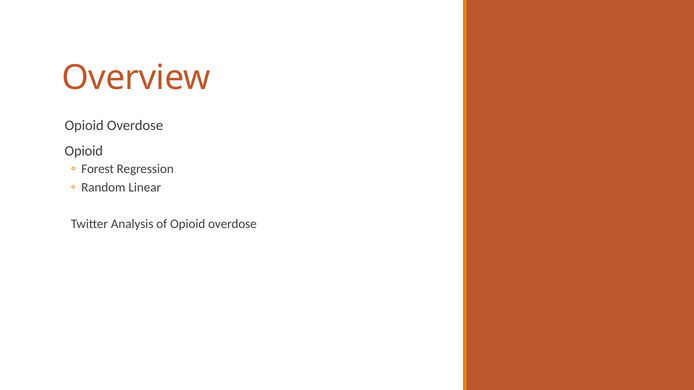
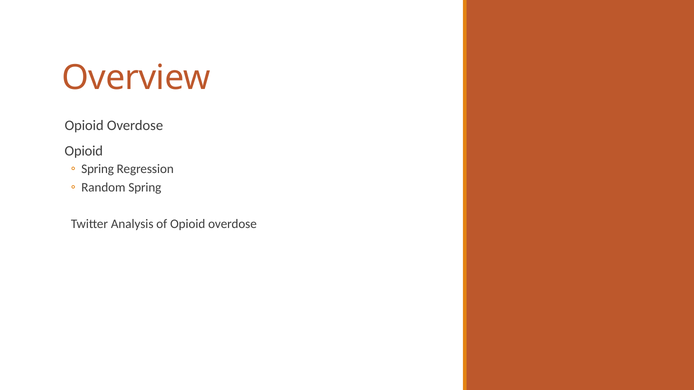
Forest at (98, 169): Forest -> Spring
Random Linear: Linear -> Spring
